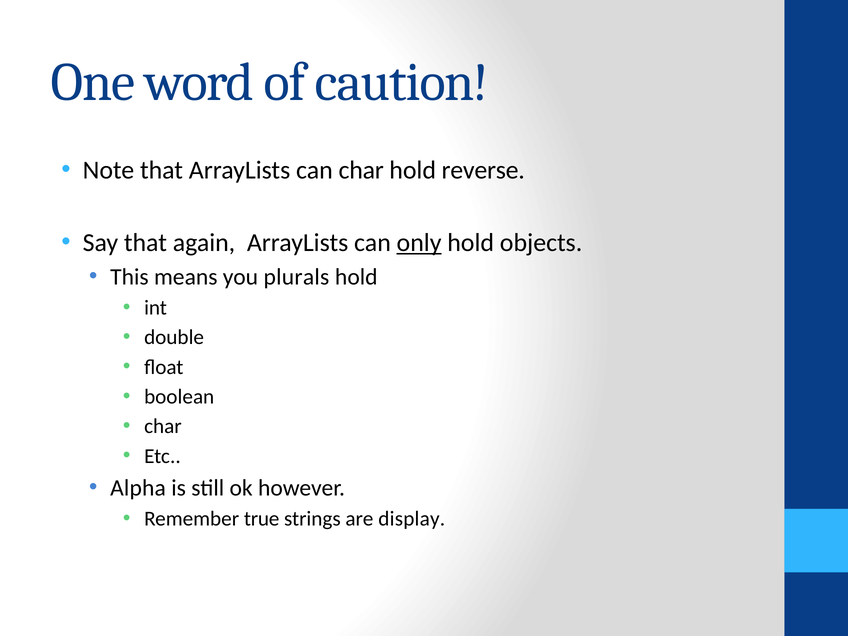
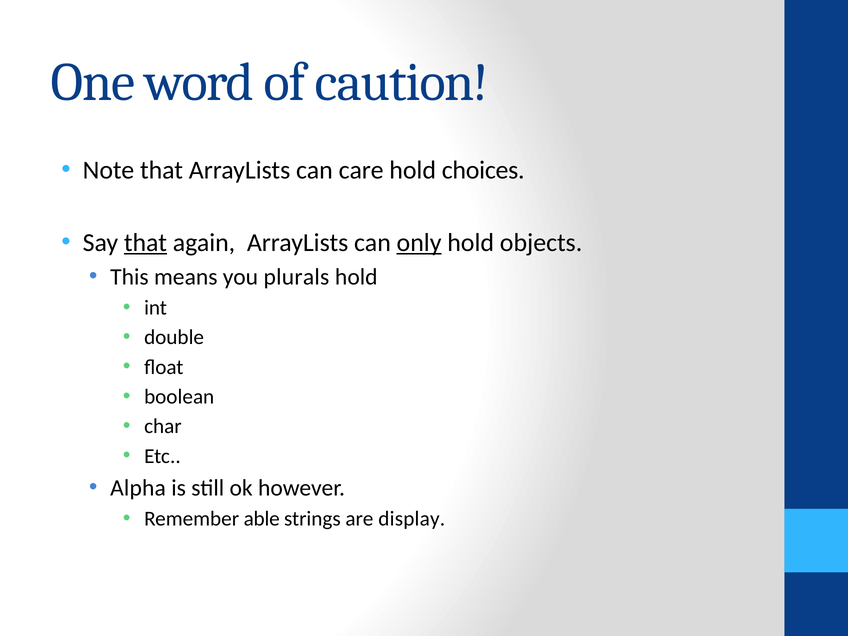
can char: char -> care
reverse: reverse -> choices
that at (145, 243) underline: none -> present
true: true -> able
